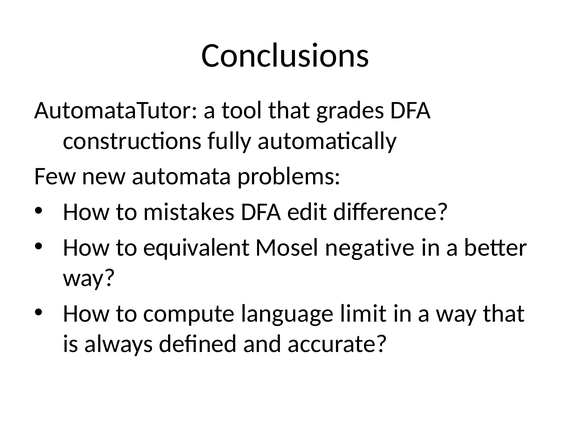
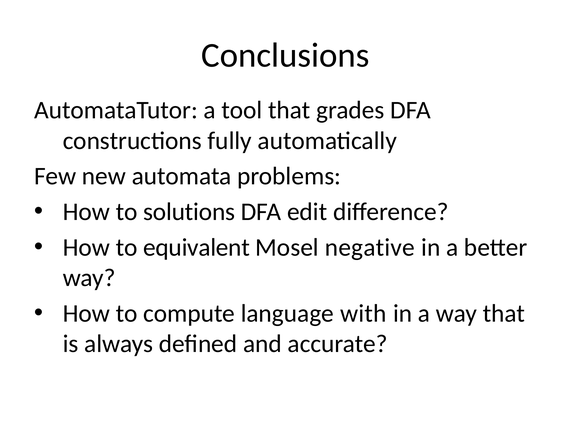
mistakes: mistakes -> solutions
limit: limit -> with
